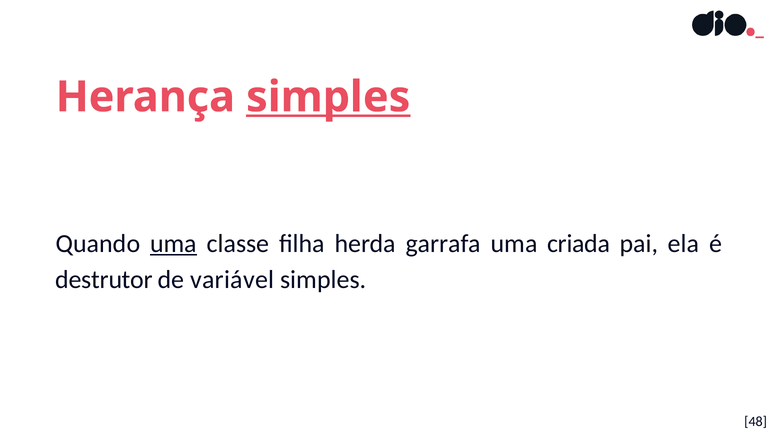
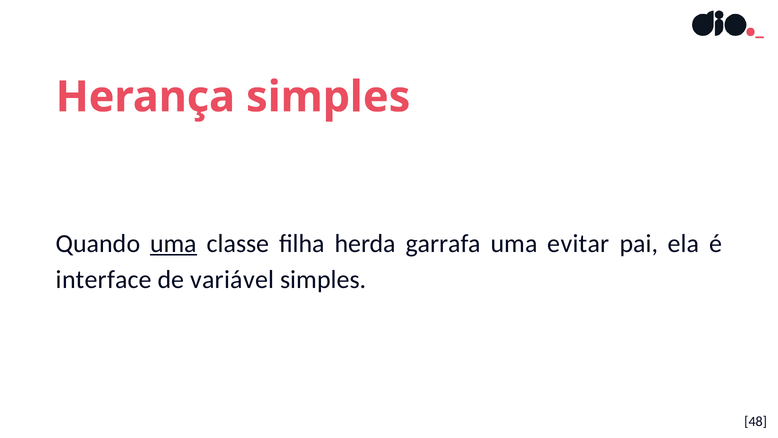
simples at (328, 97) underline: present -> none
criada: criada -> evitar
destrutor: destrutor -> interface
